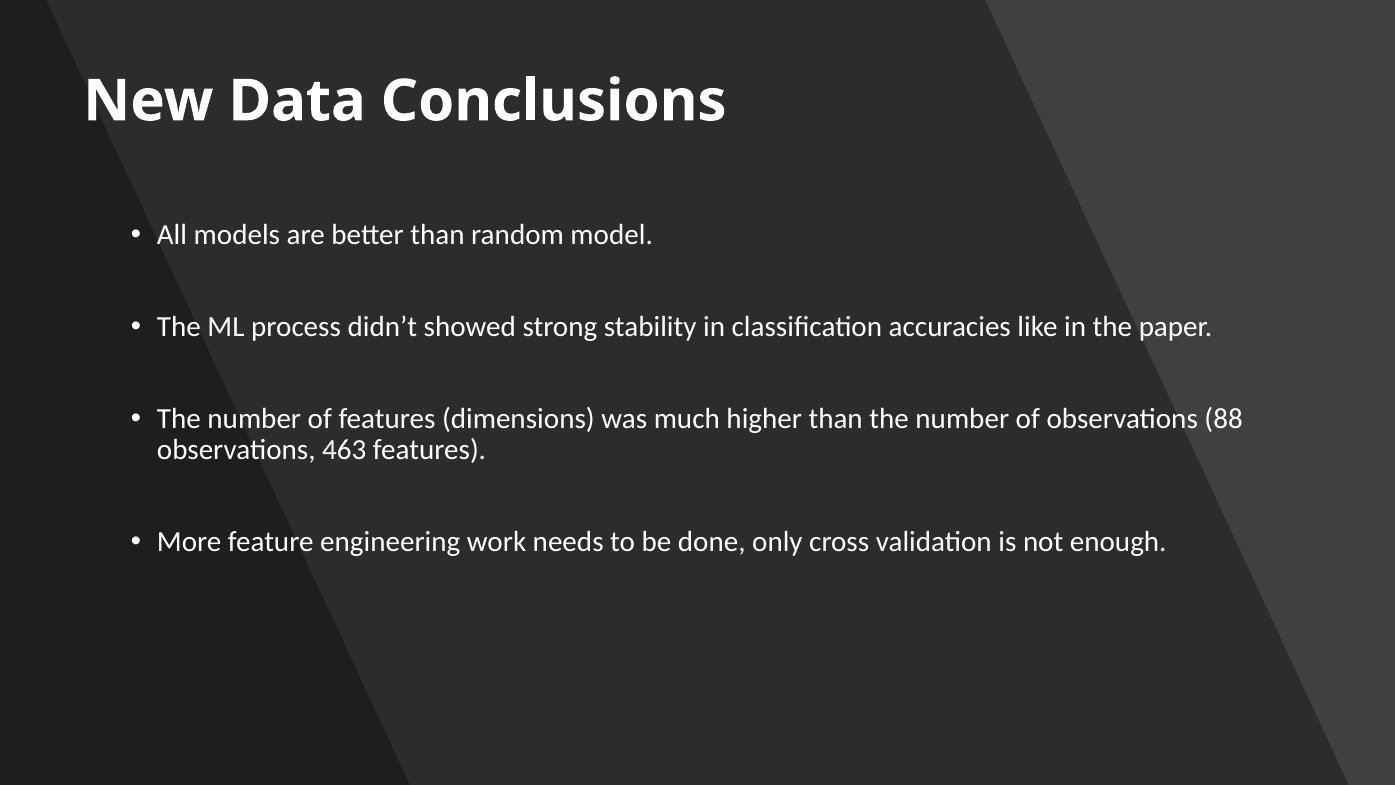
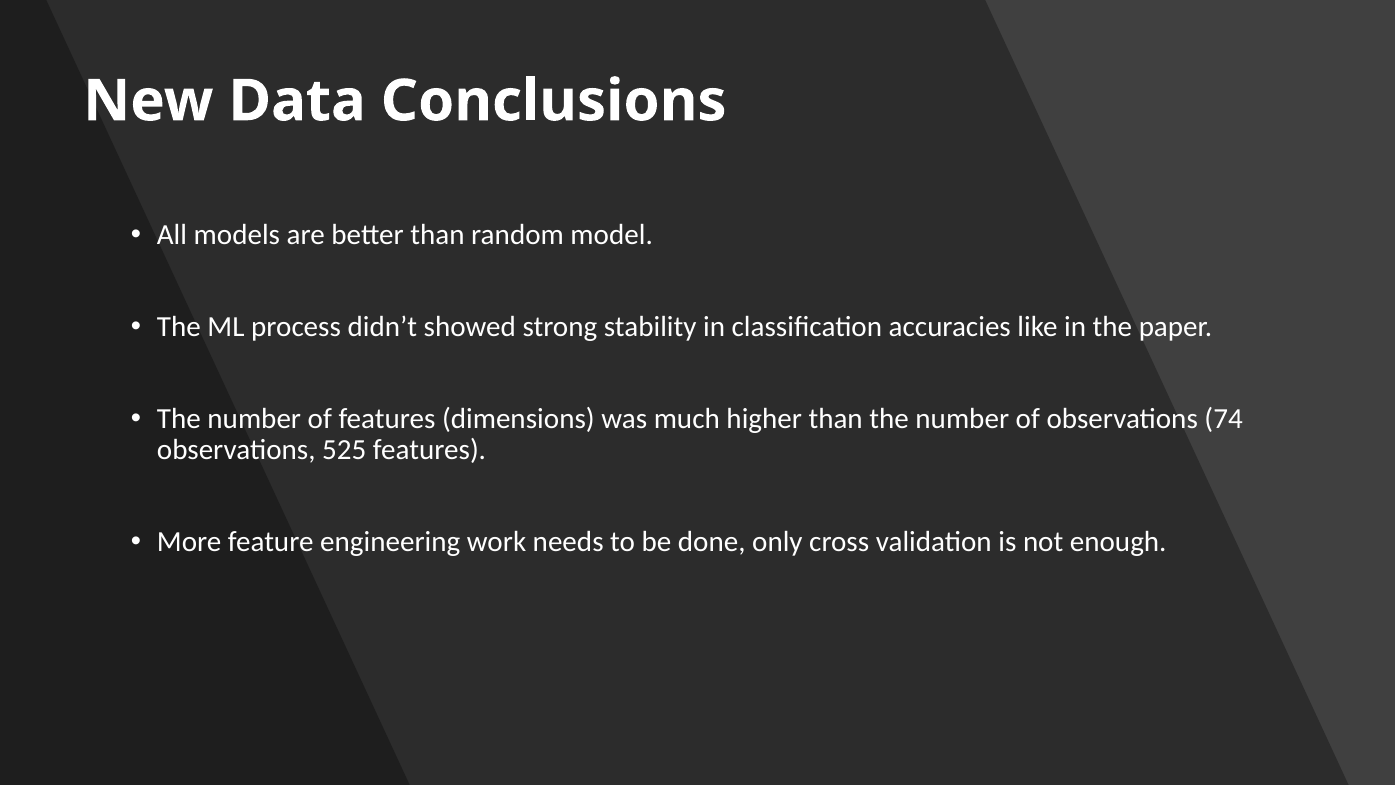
88: 88 -> 74
463: 463 -> 525
